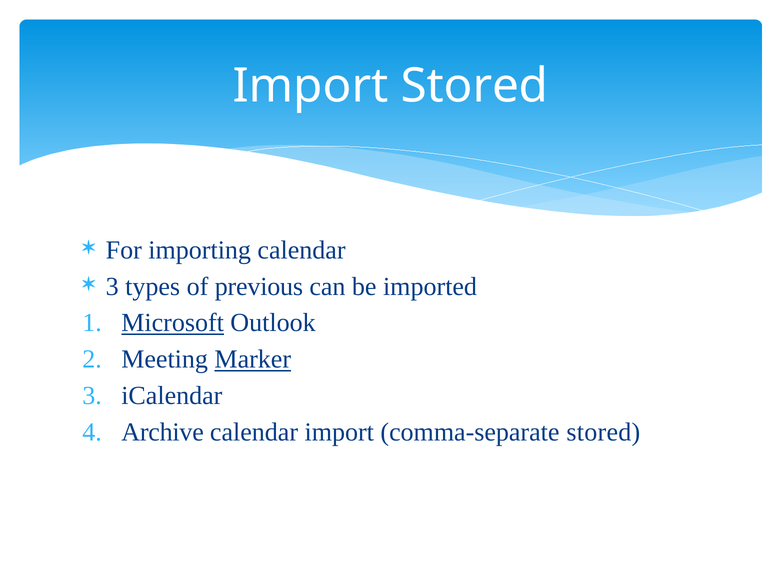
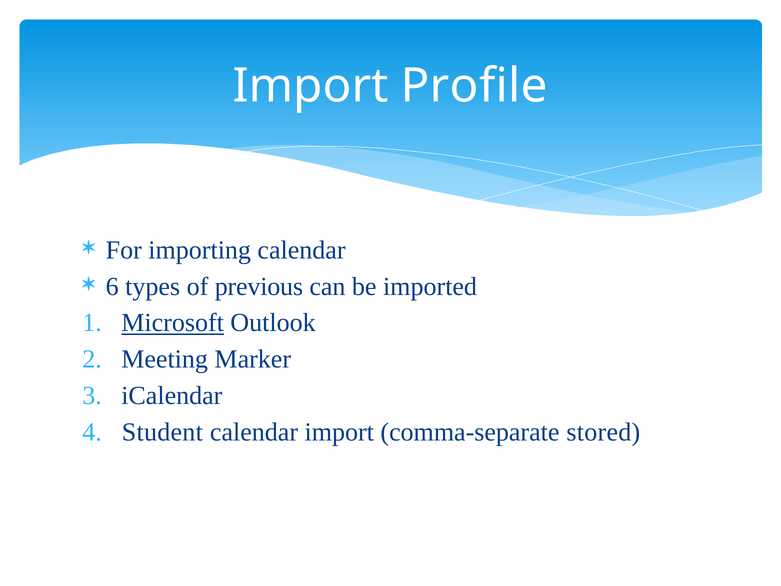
Import Stored: Stored -> Profile
3 at (112, 286): 3 -> 6
Marker underline: present -> none
Archive: Archive -> Student
